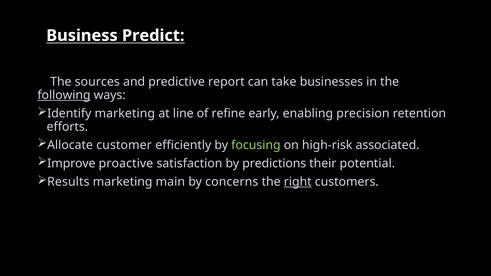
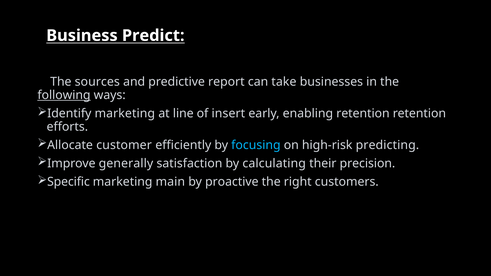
refine: refine -> insert
enabling precision: precision -> retention
focusing colour: light green -> light blue
associated: associated -> predicting
proactive: proactive -> generally
predictions: predictions -> calculating
potential: potential -> precision
Results: Results -> Specific
concerns: concerns -> proactive
right underline: present -> none
